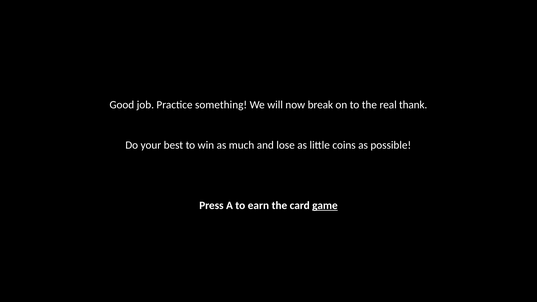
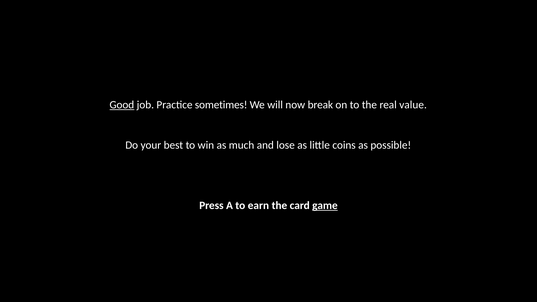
Good underline: none -> present
something: something -> sometimes
thank: thank -> value
